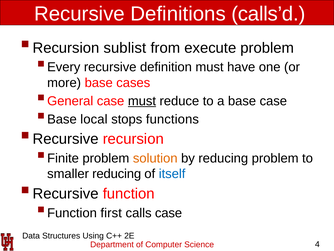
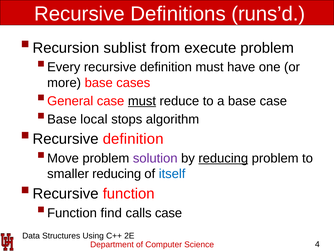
calls’d: calls’d -> runs’d
functions: functions -> algorithm
recursion at (133, 139): recursion -> definition
Finite: Finite -> Move
solution colour: orange -> purple
reducing at (223, 158) underline: none -> present
first: first -> find
